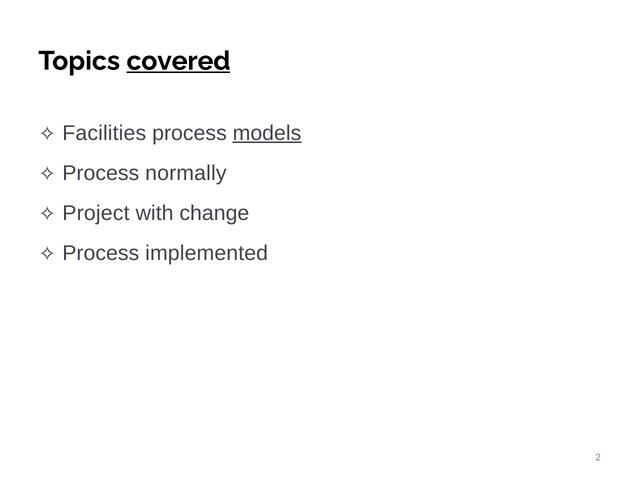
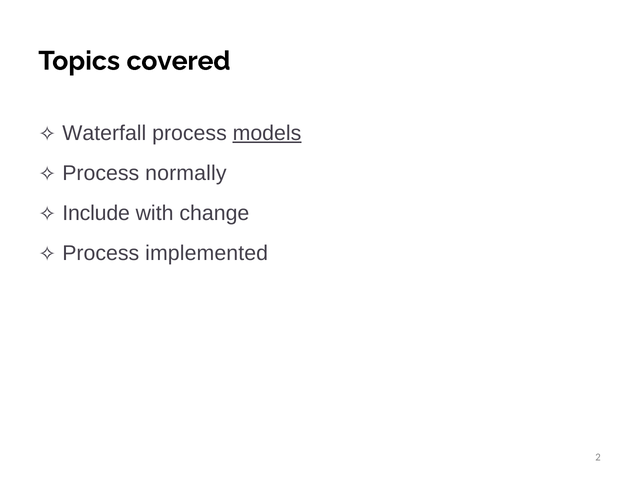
covered underline: present -> none
Facilities: Facilities -> Waterfall
Project: Project -> Include
